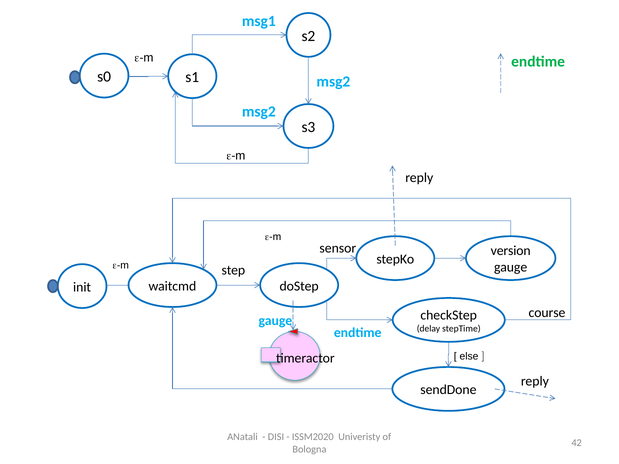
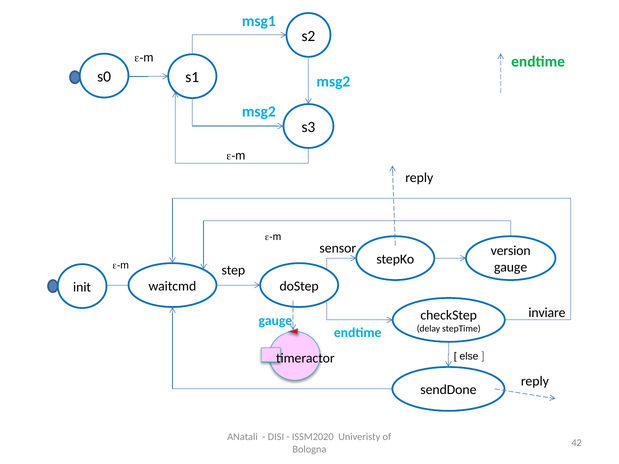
course: course -> inviare
